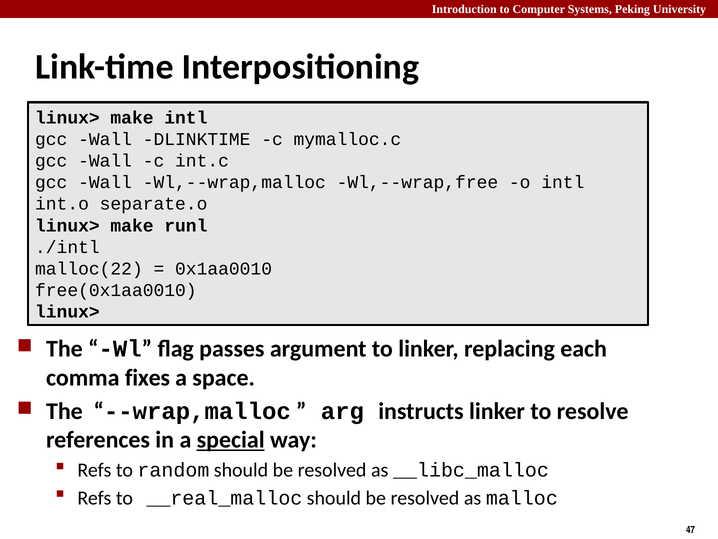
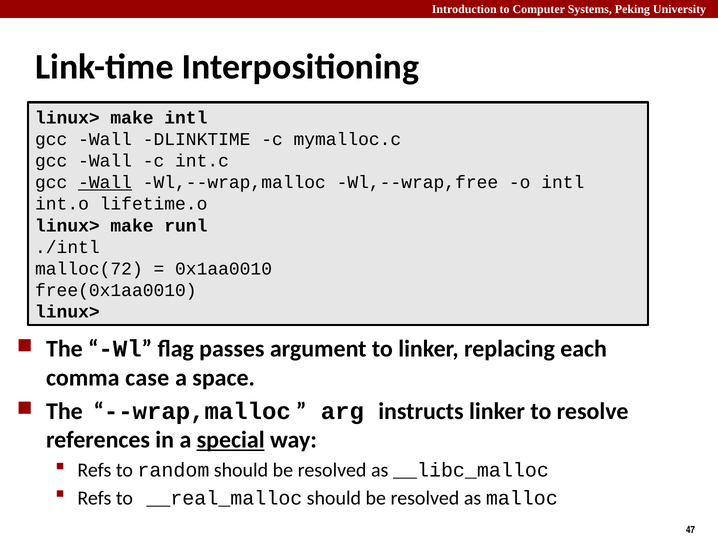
Wall at (105, 182) underline: none -> present
separate.o: separate.o -> lifetime.o
malloc(22: malloc(22 -> malloc(72
fixes: fixes -> case
